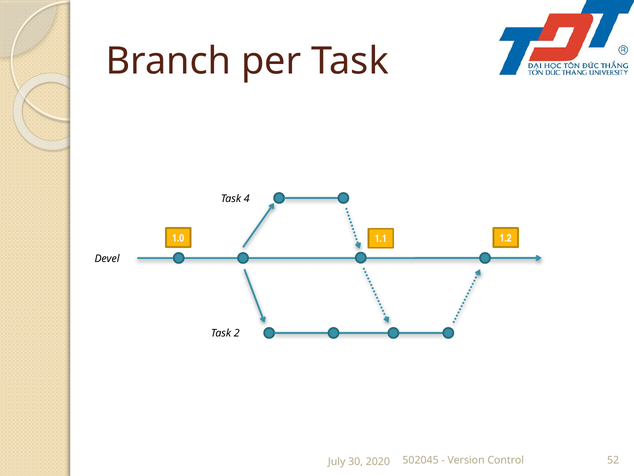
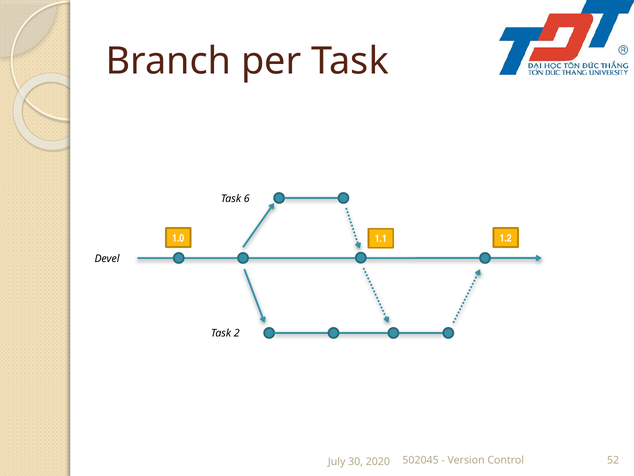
4: 4 -> 6
